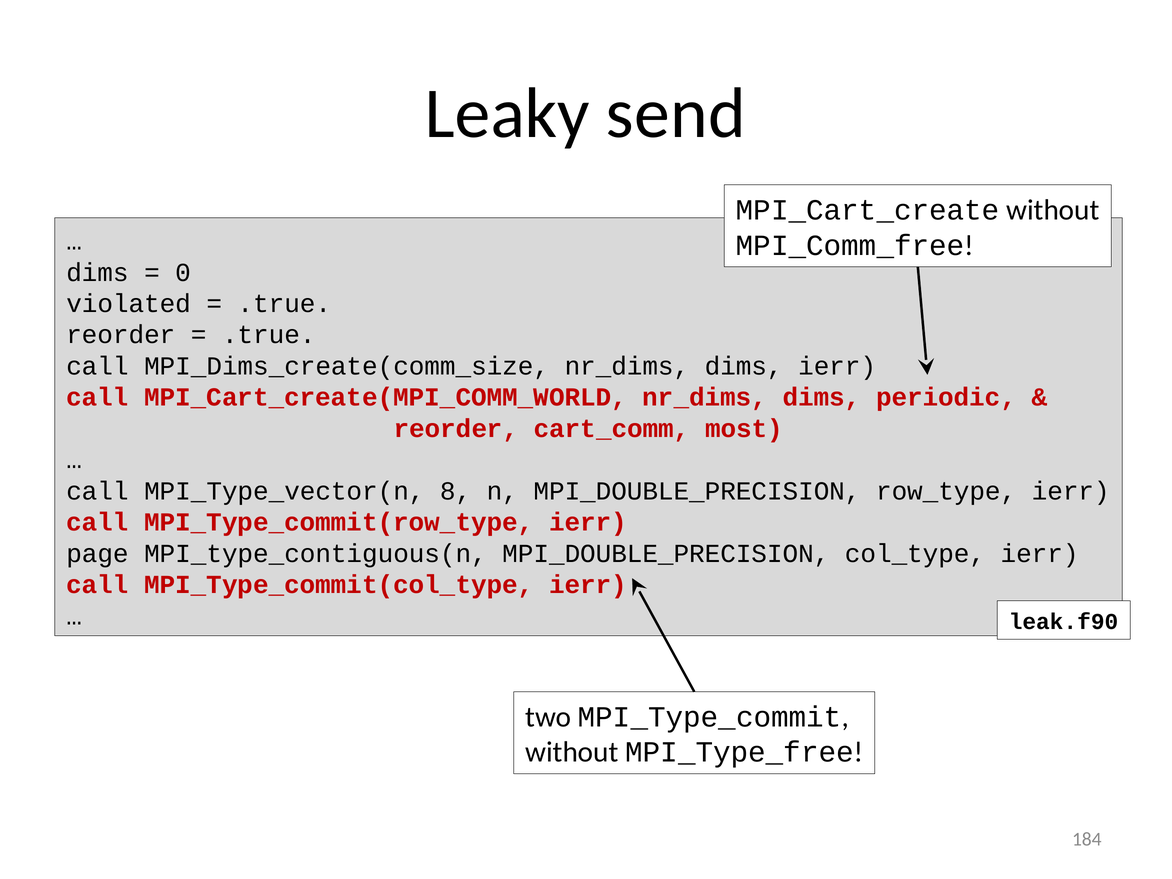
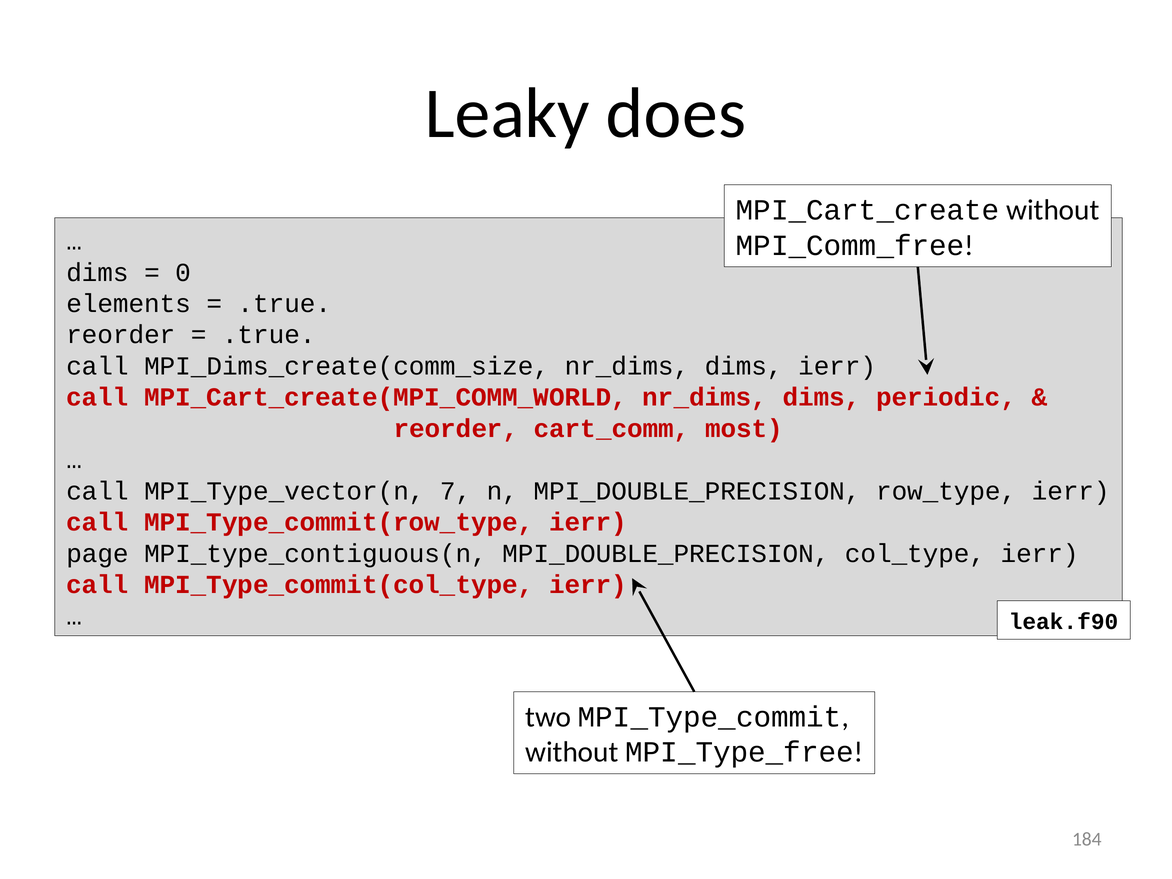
send: send -> does
violated: violated -> elements
8: 8 -> 7
